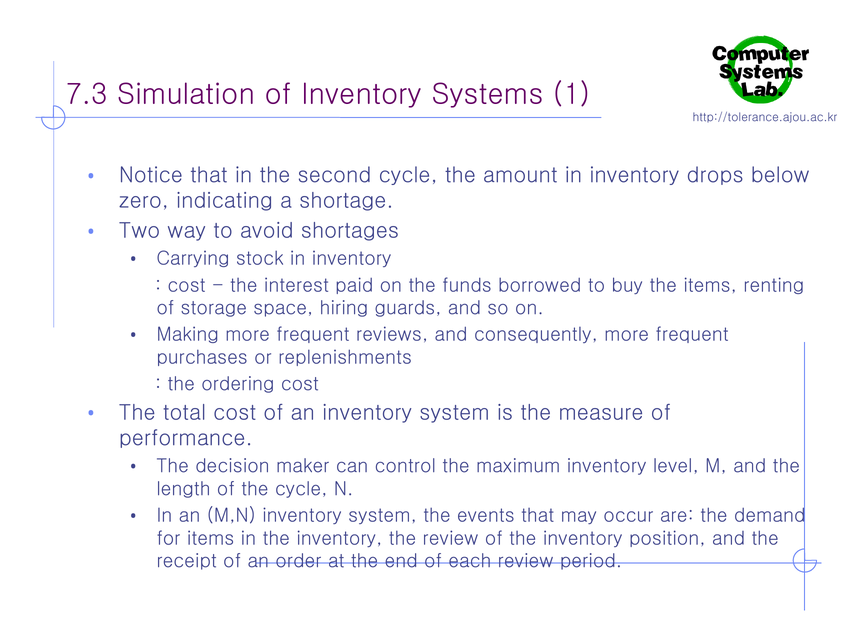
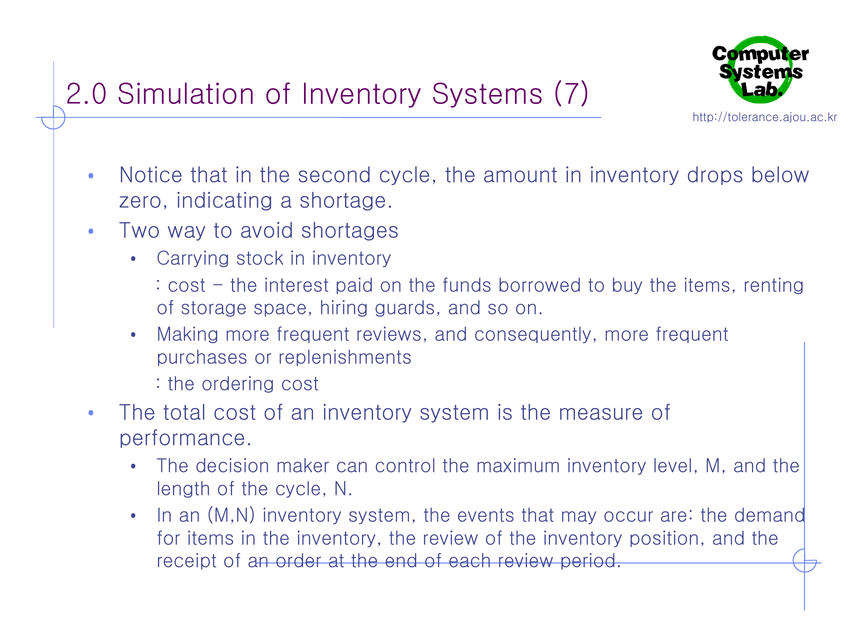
7.3: 7.3 -> 2.0
1: 1 -> 7
